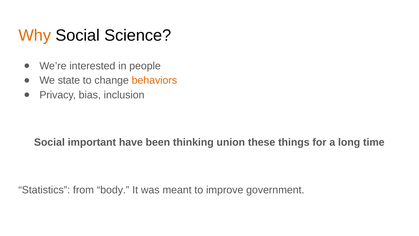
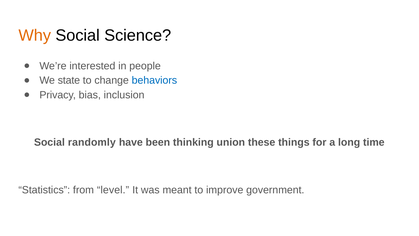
behaviors colour: orange -> blue
important: important -> randomly
body: body -> level
